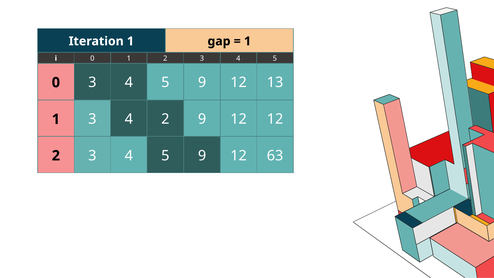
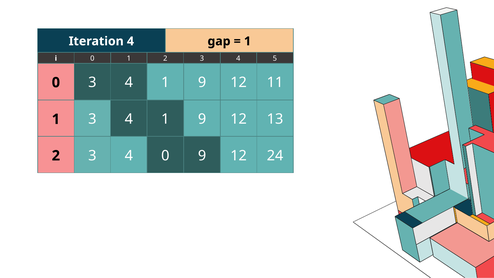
Iteration 1: 1 -> 4
5 at (165, 83): 5 -> 1
13: 13 -> 11
2 at (165, 119): 2 -> 1
3 12: 12 -> 13
5 at (165, 156): 5 -> 0
63: 63 -> 24
